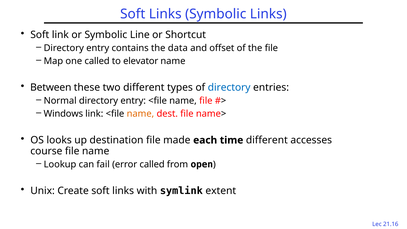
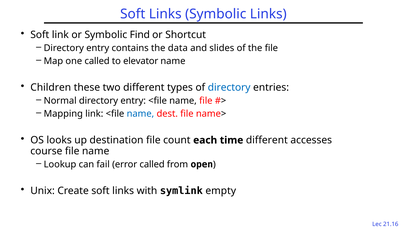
Line: Line -> Find
offset: offset -> slides
Between: Between -> Children
Windows: Windows -> Mapping
name at (140, 114) colour: orange -> blue
made: made -> count
extent: extent -> empty
